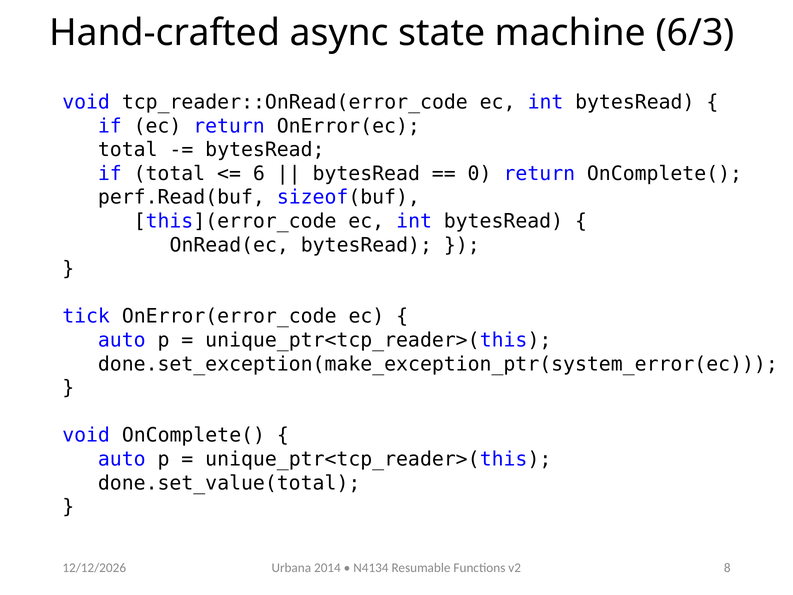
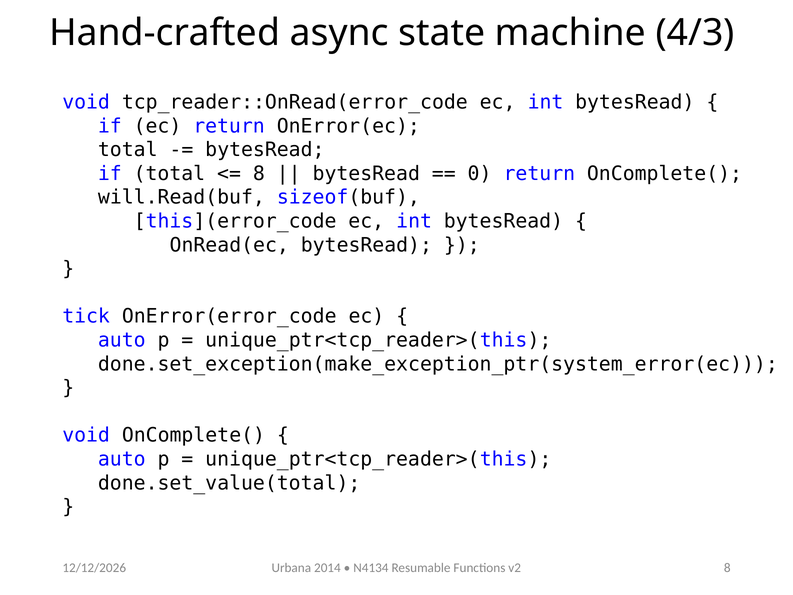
6/3: 6/3 -> 4/3
6 at (259, 174): 6 -> 8
perf.Read(buf: perf.Read(buf -> will.Read(buf
